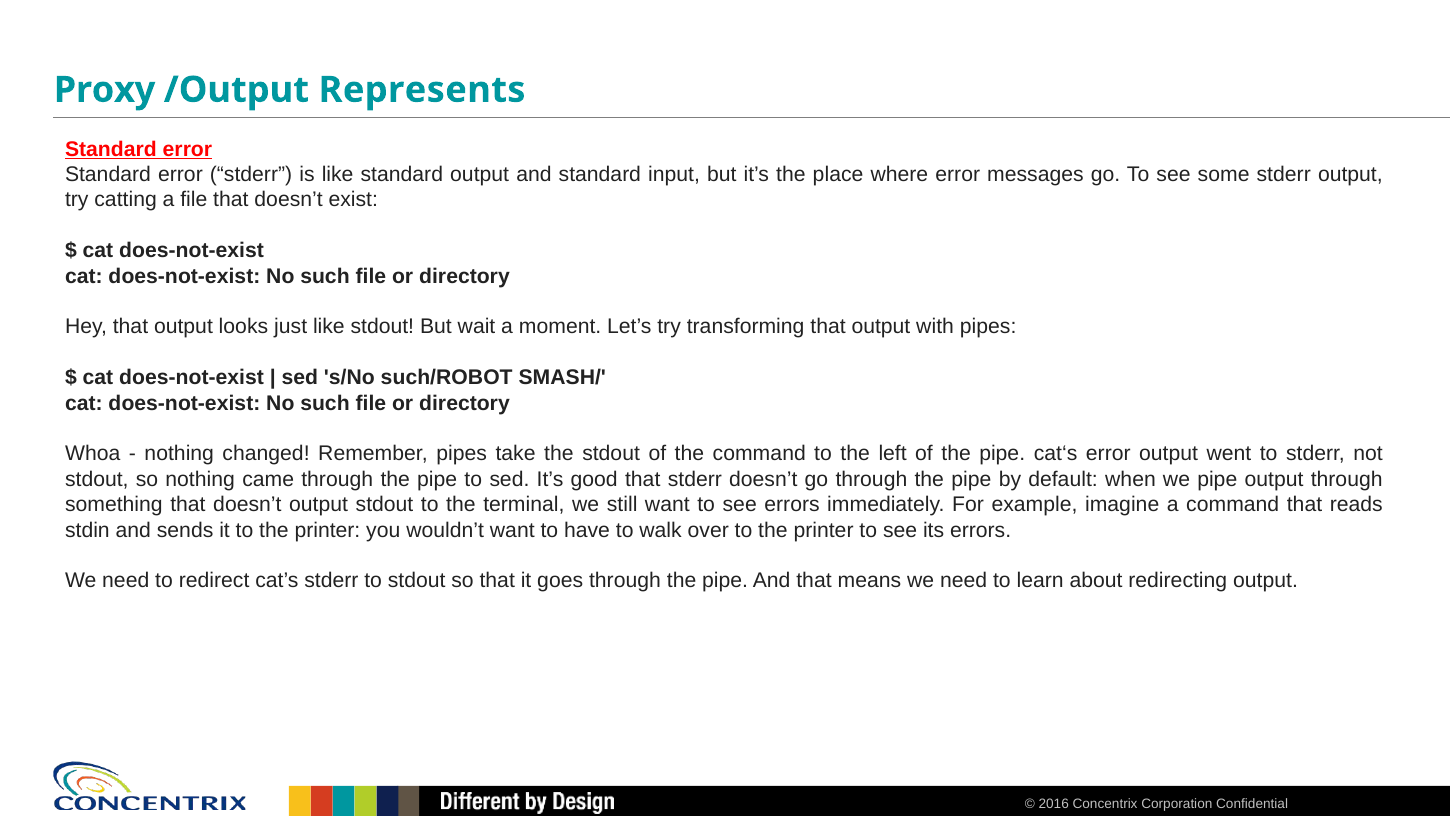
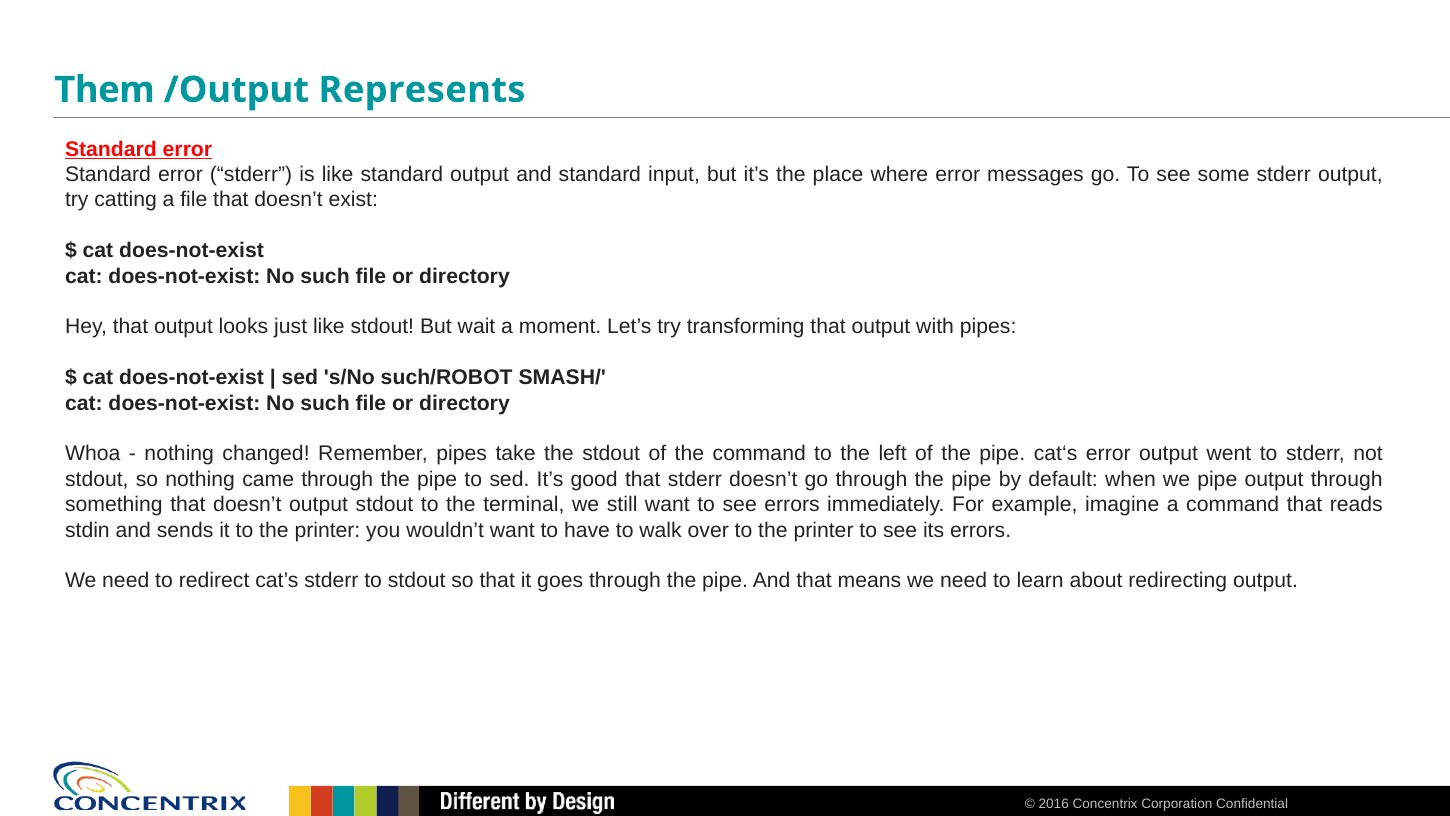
Proxy: Proxy -> Them
